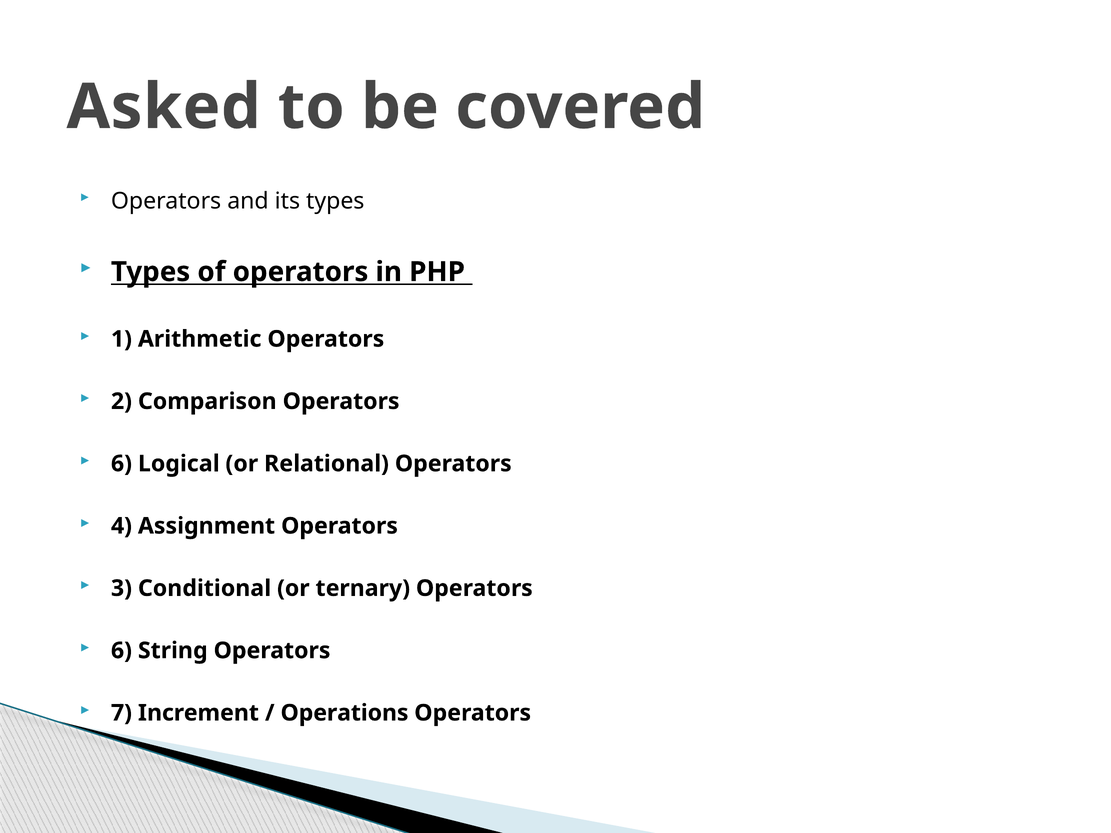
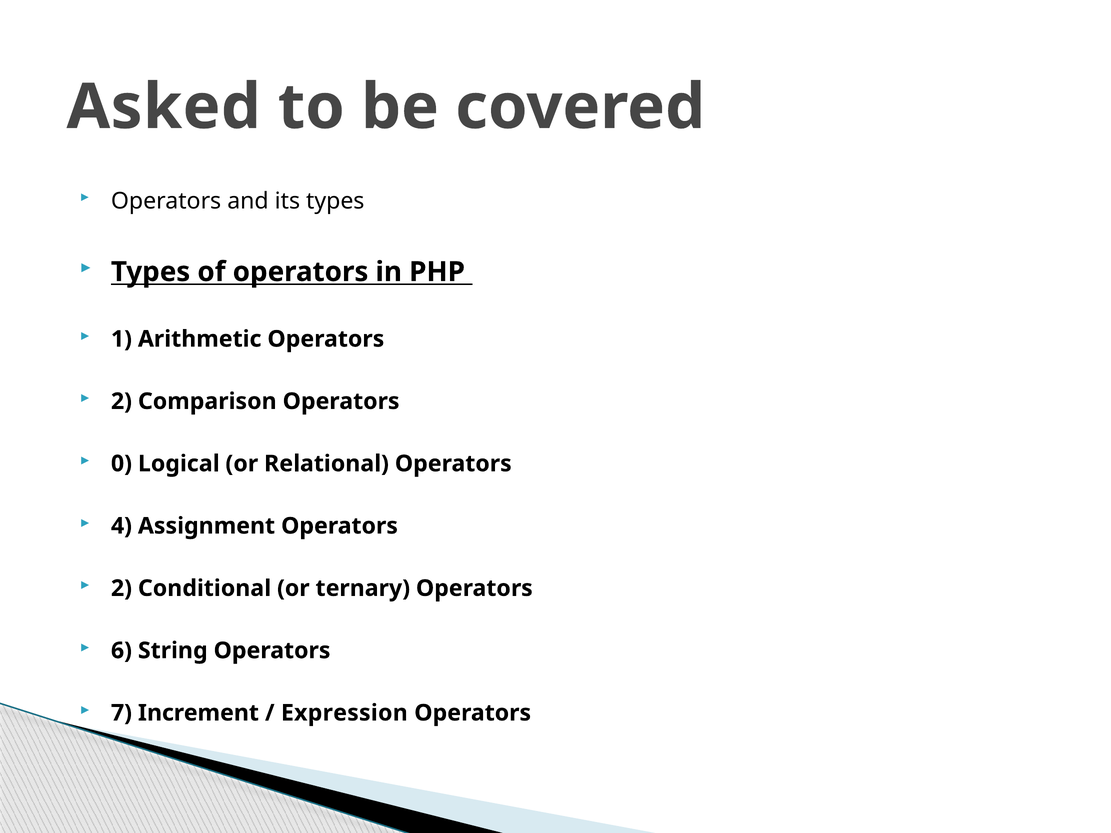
6 at (121, 464): 6 -> 0
3 at (121, 588): 3 -> 2
Operations: Operations -> Expression
